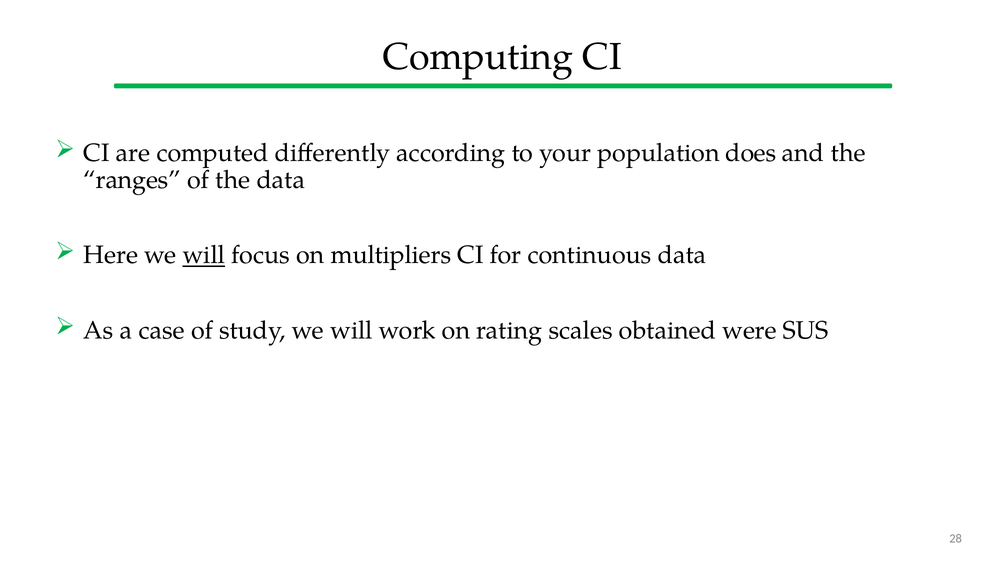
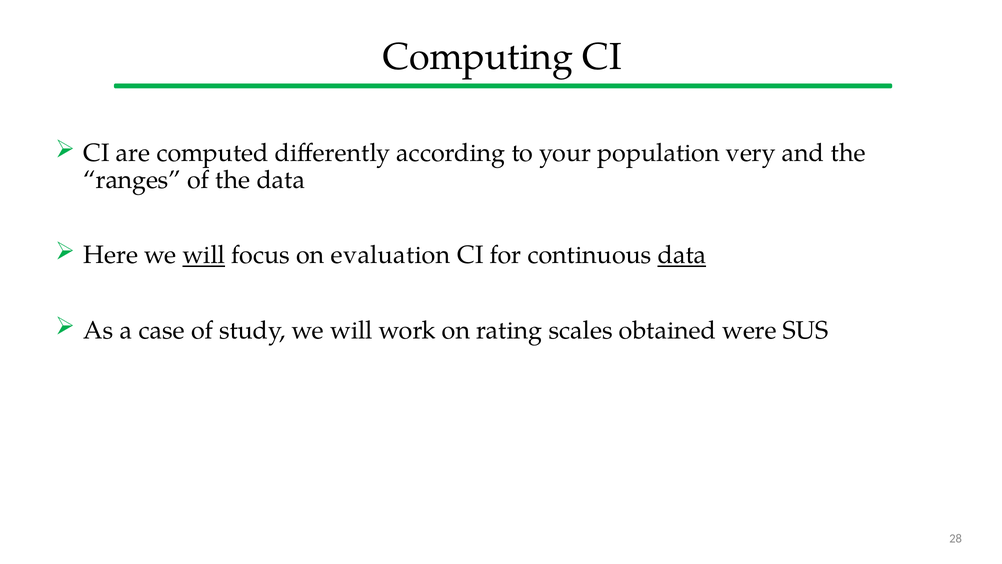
does: does -> very
multipliers: multipliers -> evaluation
data at (682, 255) underline: none -> present
